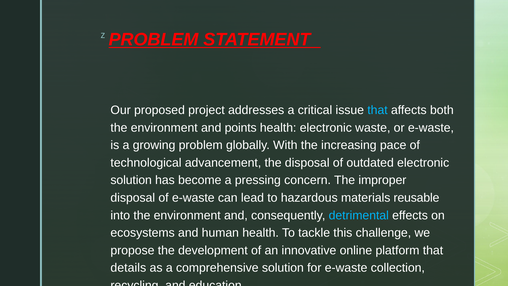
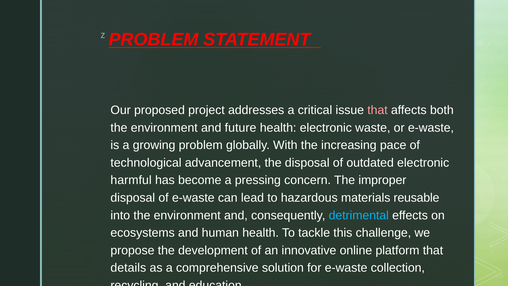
that at (378, 110) colour: light blue -> pink
points: points -> future
solution at (131, 180): solution -> harmful
